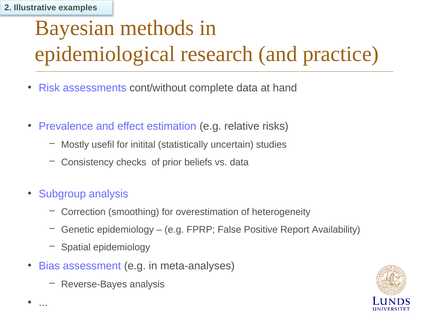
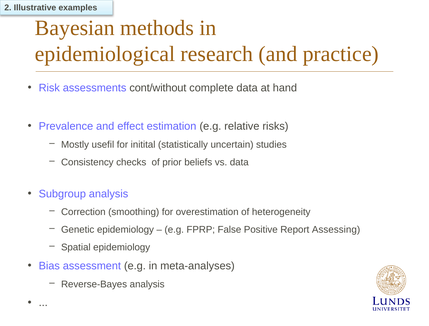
Availability: Availability -> Assessing
